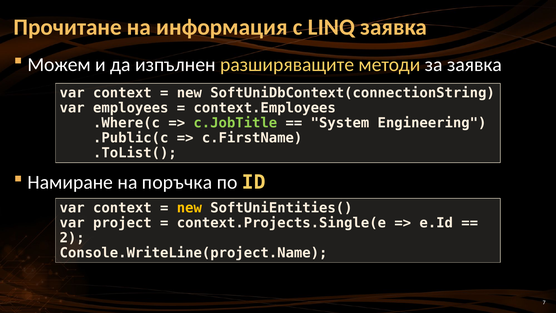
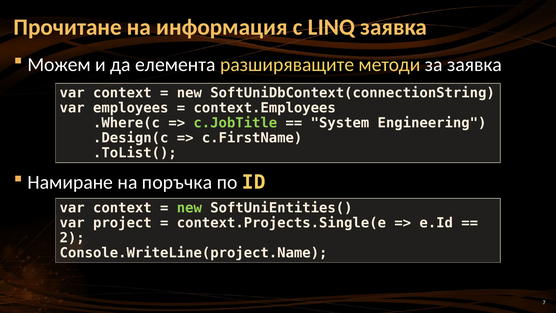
изпълнен: изпълнен -> елемента
.Public(c: .Public(c -> .Design(c
new at (189, 208) colour: yellow -> light green
